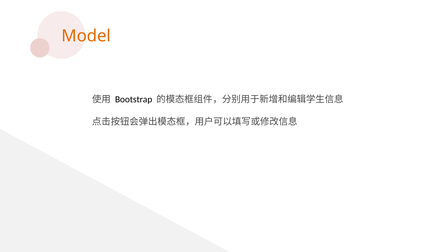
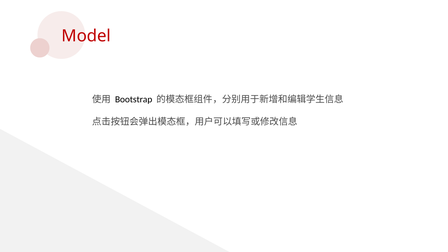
Model colour: orange -> red
